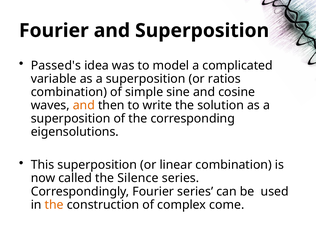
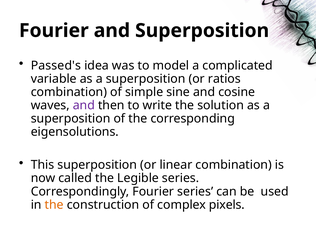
and at (84, 105) colour: orange -> purple
Silence: Silence -> Legible
come: come -> pixels
